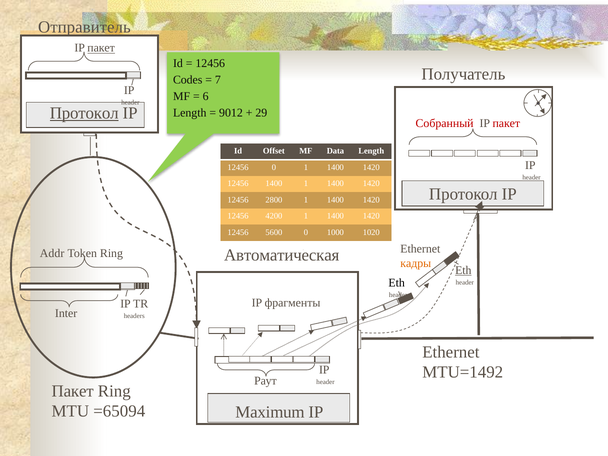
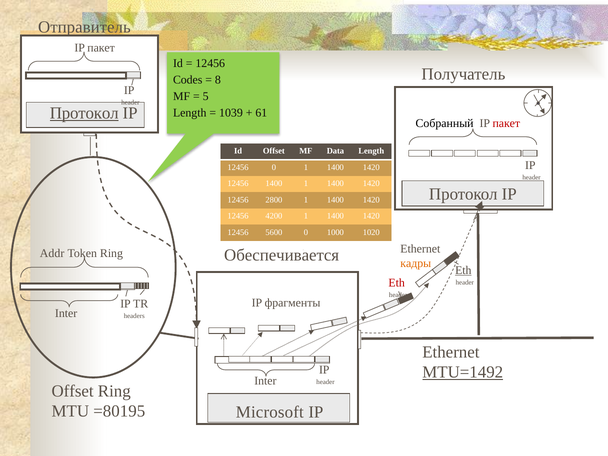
пакет at (101, 48) underline: present -> none
7: 7 -> 8
6: 6 -> 5
9012: 9012 -> 1039
29: 29 -> 61
Собранный colour: red -> black
Автоматическая: Автоматическая -> Обеспечивается
Eth at (397, 283) colour: black -> red
MTU=1492 underline: none -> present
Раут at (265, 381): Раут -> Inter
Пакет at (73, 391): Пакет -> Offset
=65094: =65094 -> =80195
Maximum: Maximum -> Microsoft
